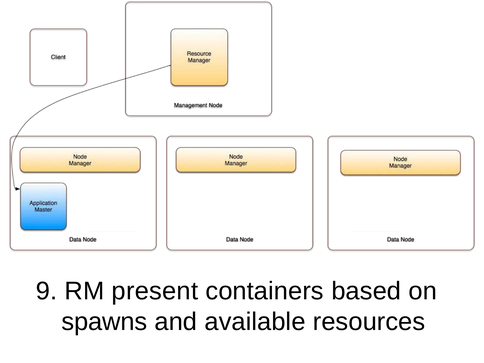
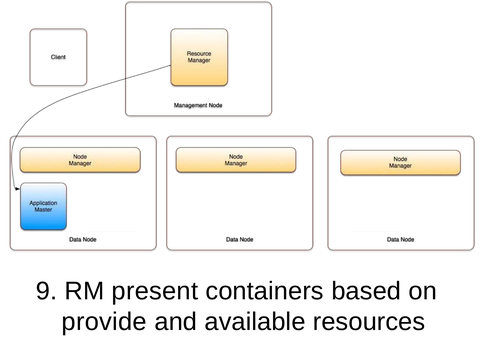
spawns: spawns -> provide
